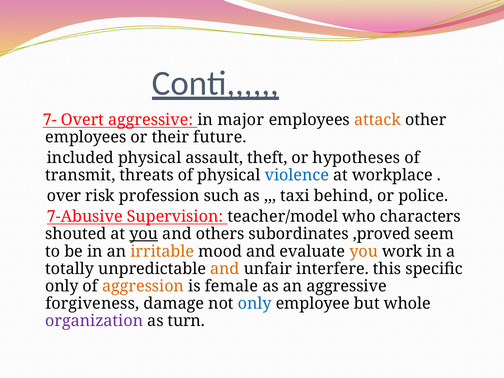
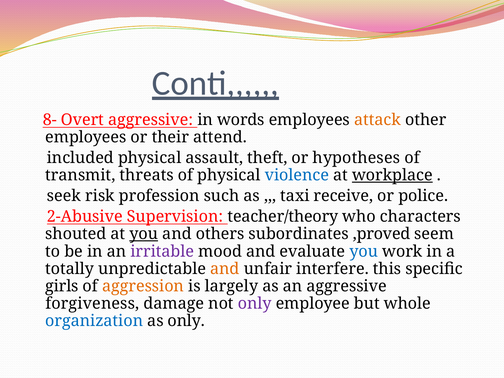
7-: 7- -> 8-
major: major -> words
future: future -> attend
workplace underline: none -> present
over: over -> seek
behind: behind -> receive
7-Abusive: 7-Abusive -> 2-Abusive
teacher/model: teacher/model -> teacher/theory
irritable colour: orange -> purple
you at (364, 251) colour: orange -> blue
only at (62, 286): only -> girls
female: female -> largely
only at (255, 304) colour: blue -> purple
organization colour: purple -> blue
as turn: turn -> only
